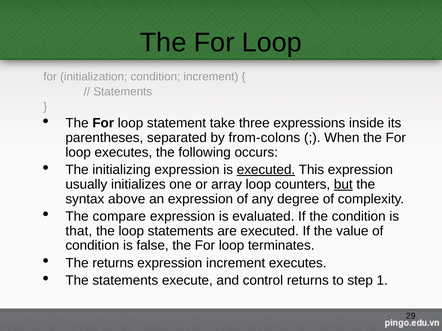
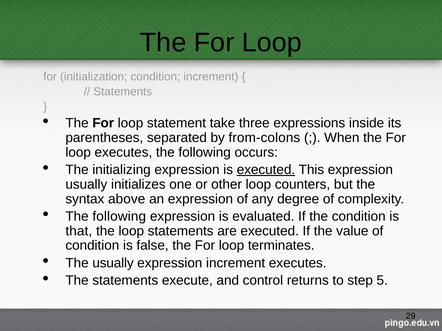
array: array -> other
but underline: present -> none
compare at (119, 217): compare -> following
The returns: returns -> usually
1: 1 -> 5
